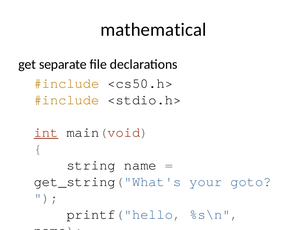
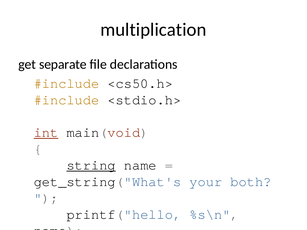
mathematical: mathematical -> multiplication
string at (91, 165) underline: none -> present
goto: goto -> both
